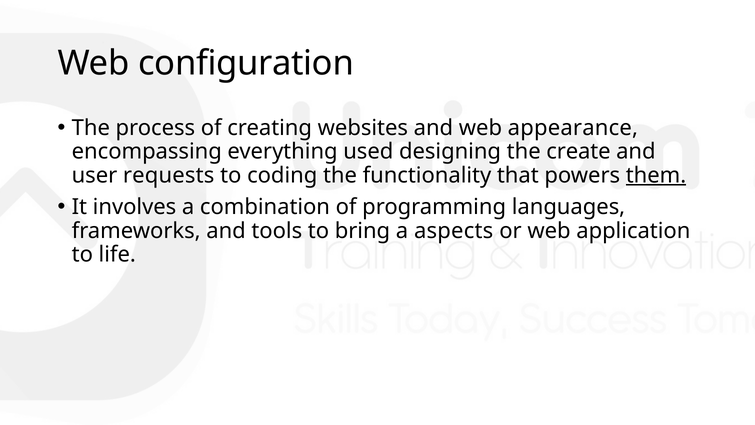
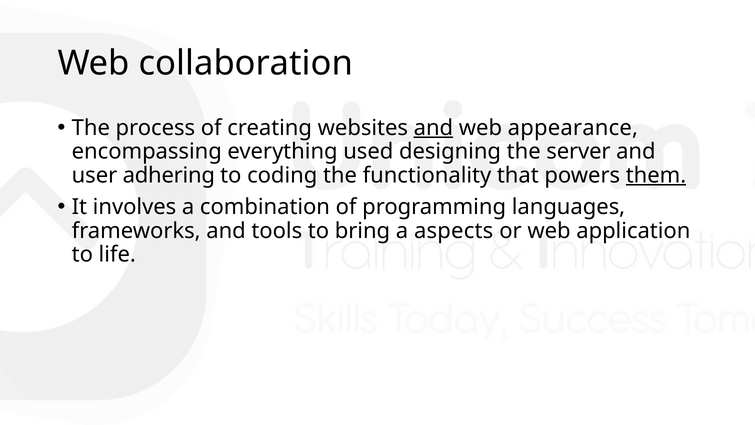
configuration: configuration -> collaboration
and at (433, 128) underline: none -> present
create: create -> server
requests: requests -> adhering
